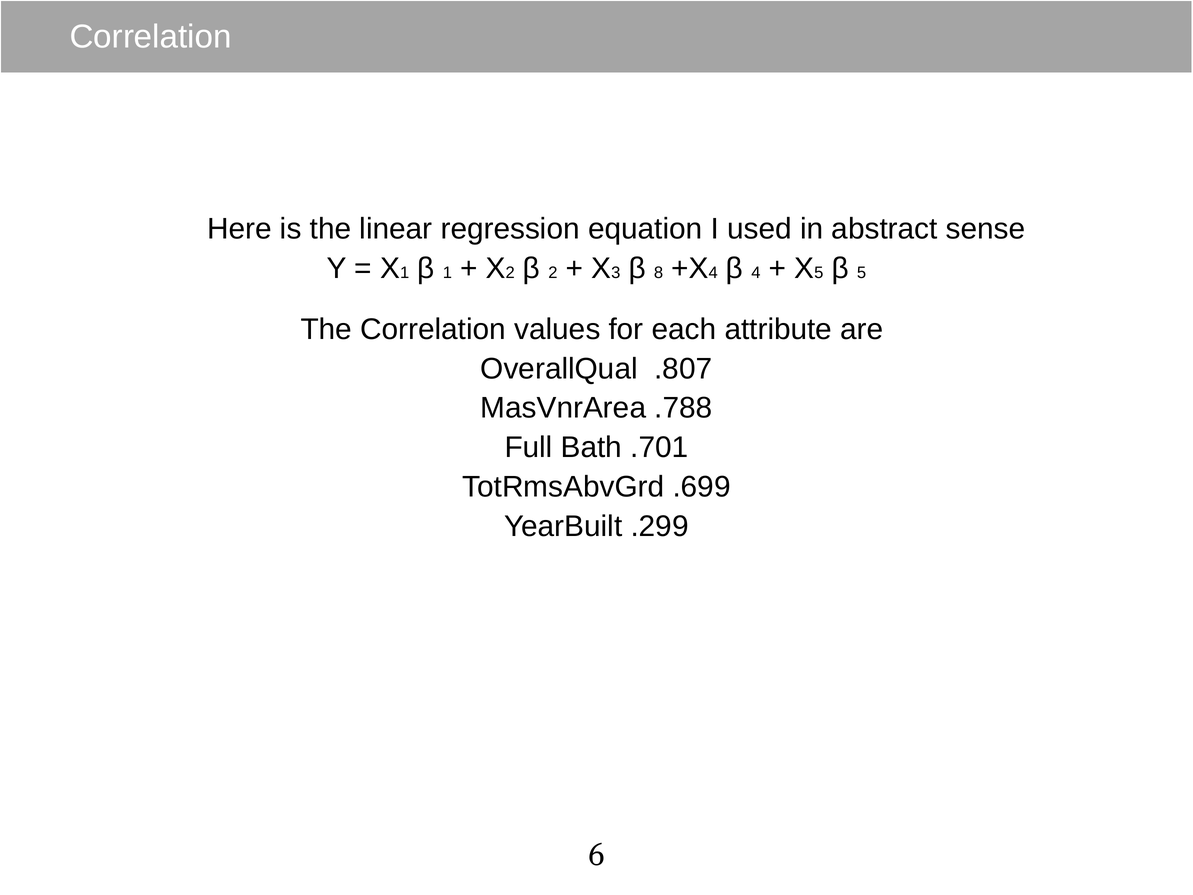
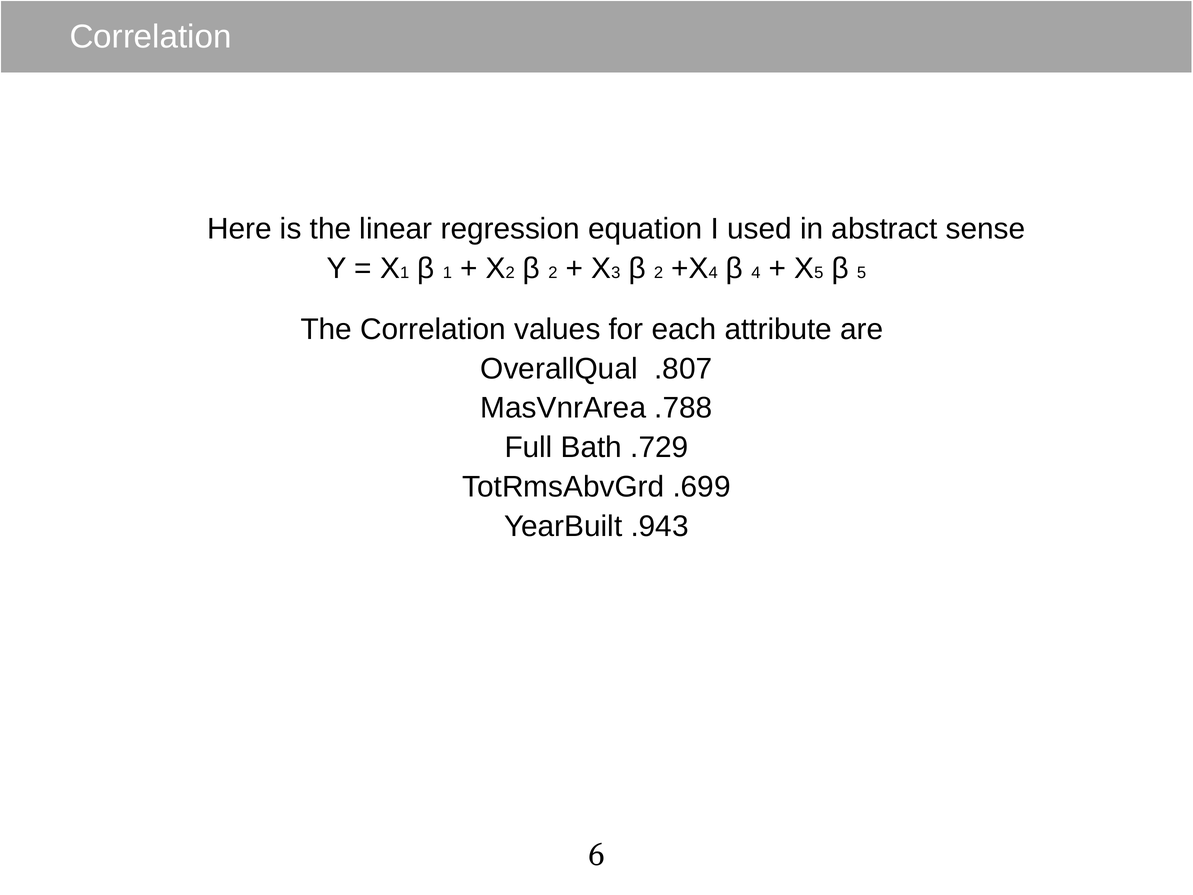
3 β 8: 8 -> 2
.701: .701 -> .729
.299: .299 -> .943
